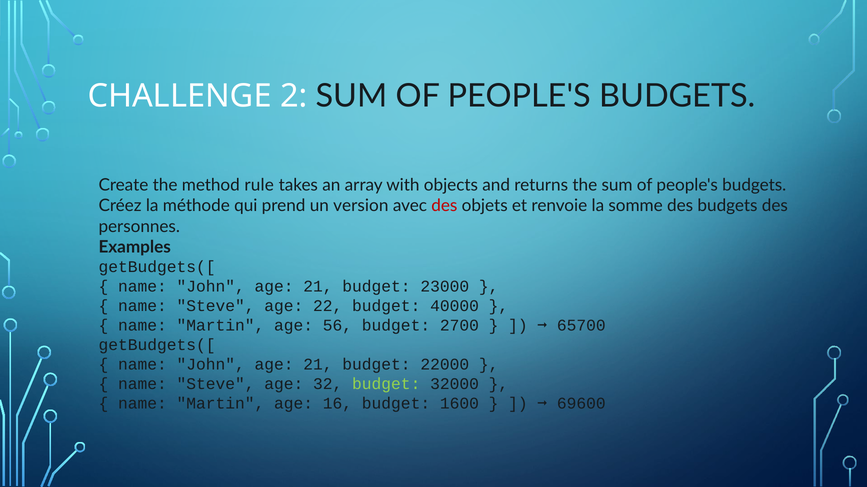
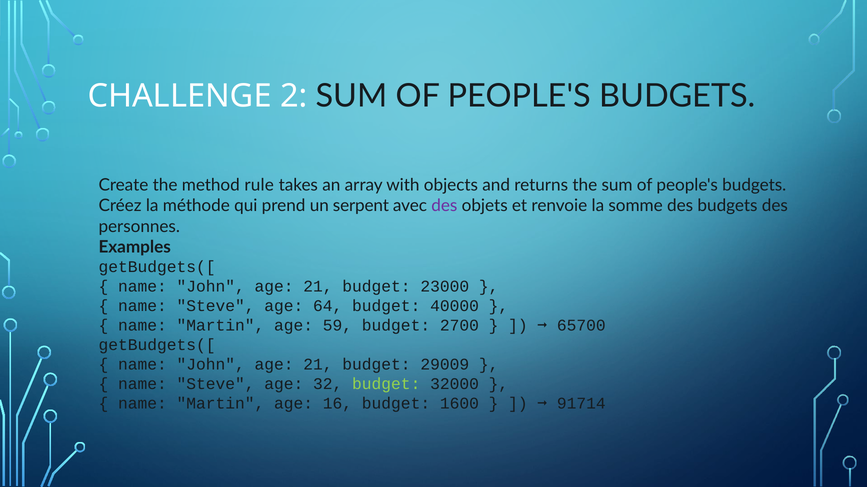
version: version -> serpent
des at (444, 206) colour: red -> purple
22: 22 -> 64
56: 56 -> 59
22000: 22000 -> 29009
69600: 69600 -> 91714
